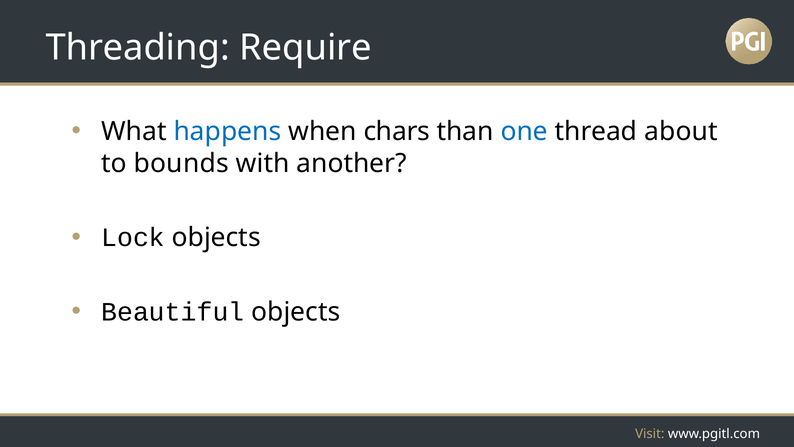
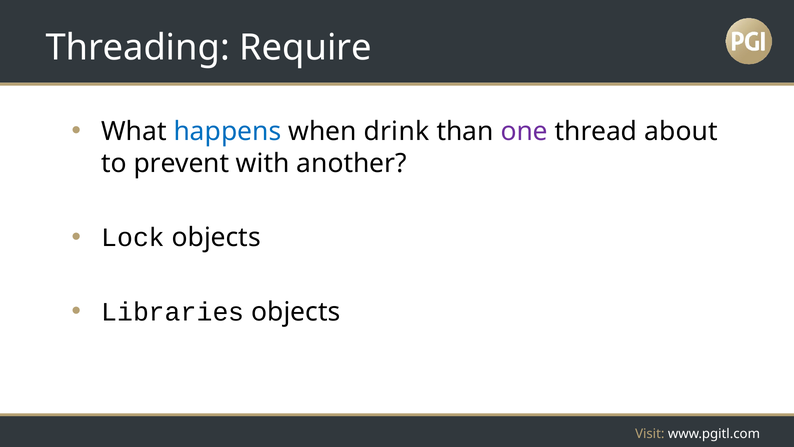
chars: chars -> drink
one colour: blue -> purple
bounds: bounds -> prevent
Beautiful: Beautiful -> Libraries
